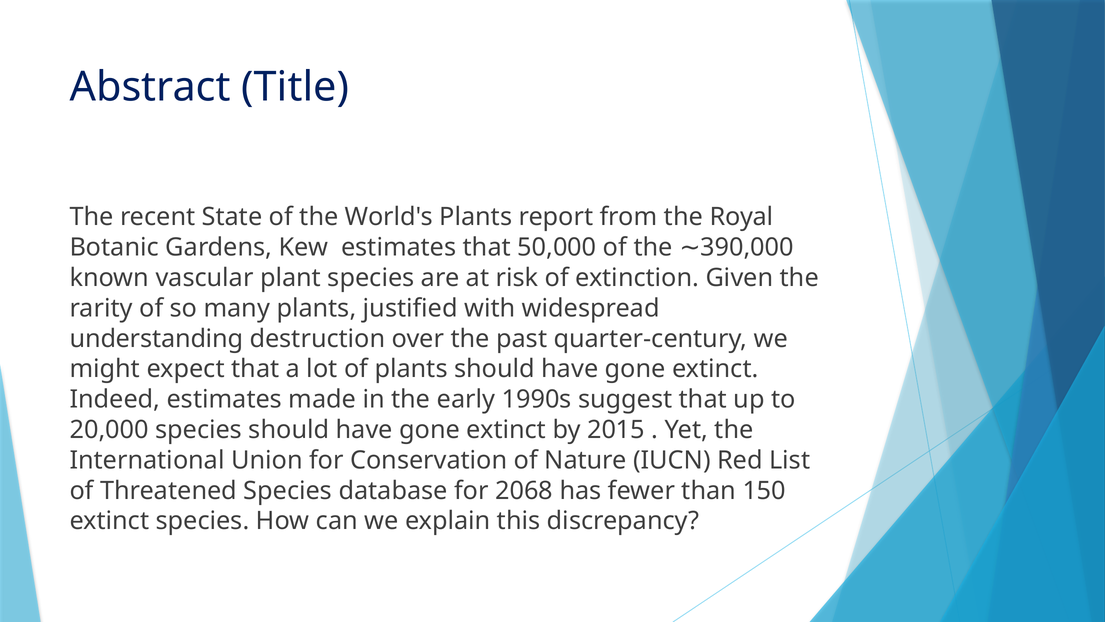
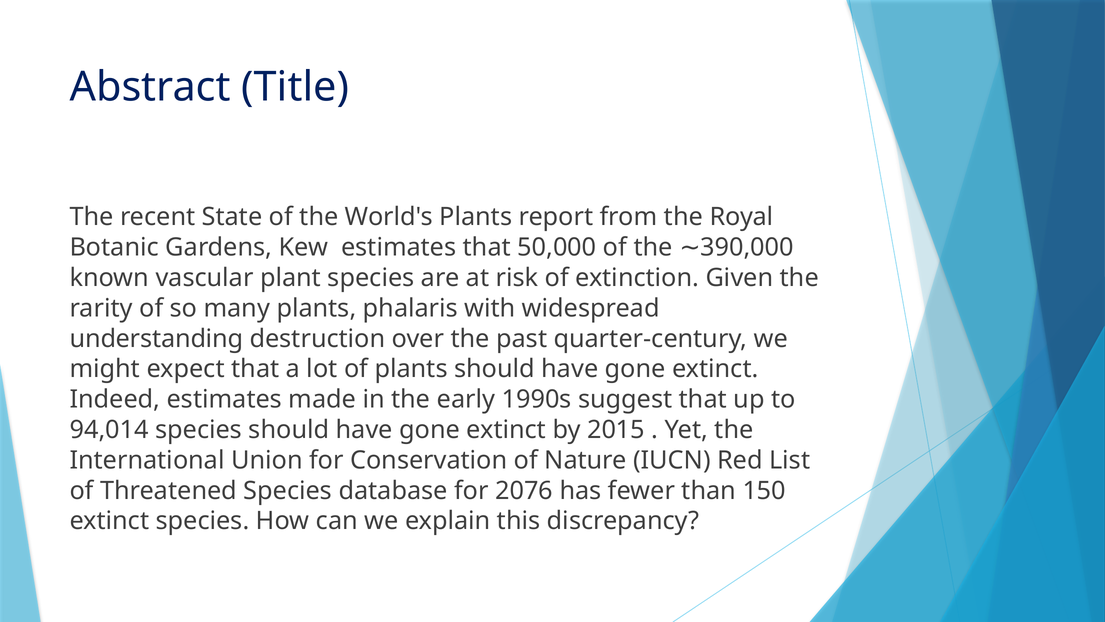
justified: justified -> phalaris
20,000: 20,000 -> 94,014
2068: 2068 -> 2076
